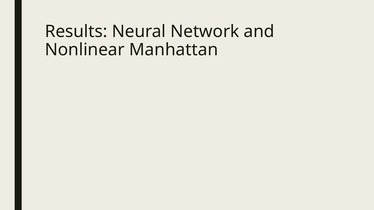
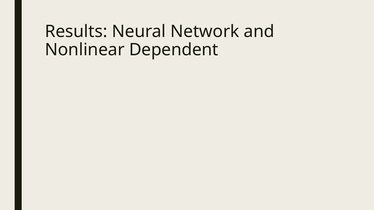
Manhattan: Manhattan -> Dependent
